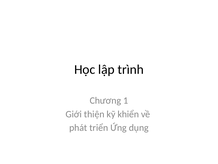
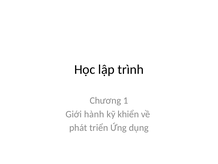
thiện: thiện -> hành
